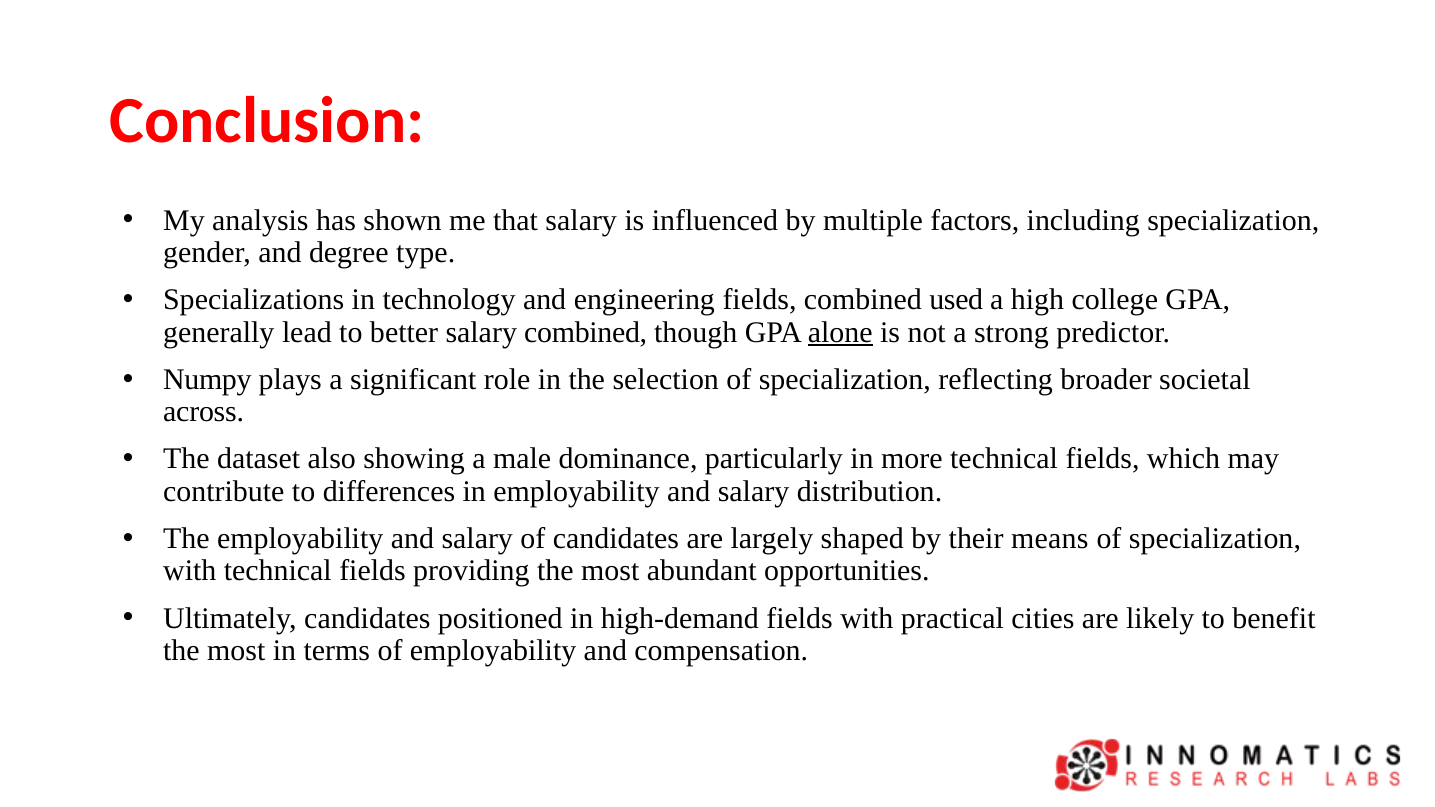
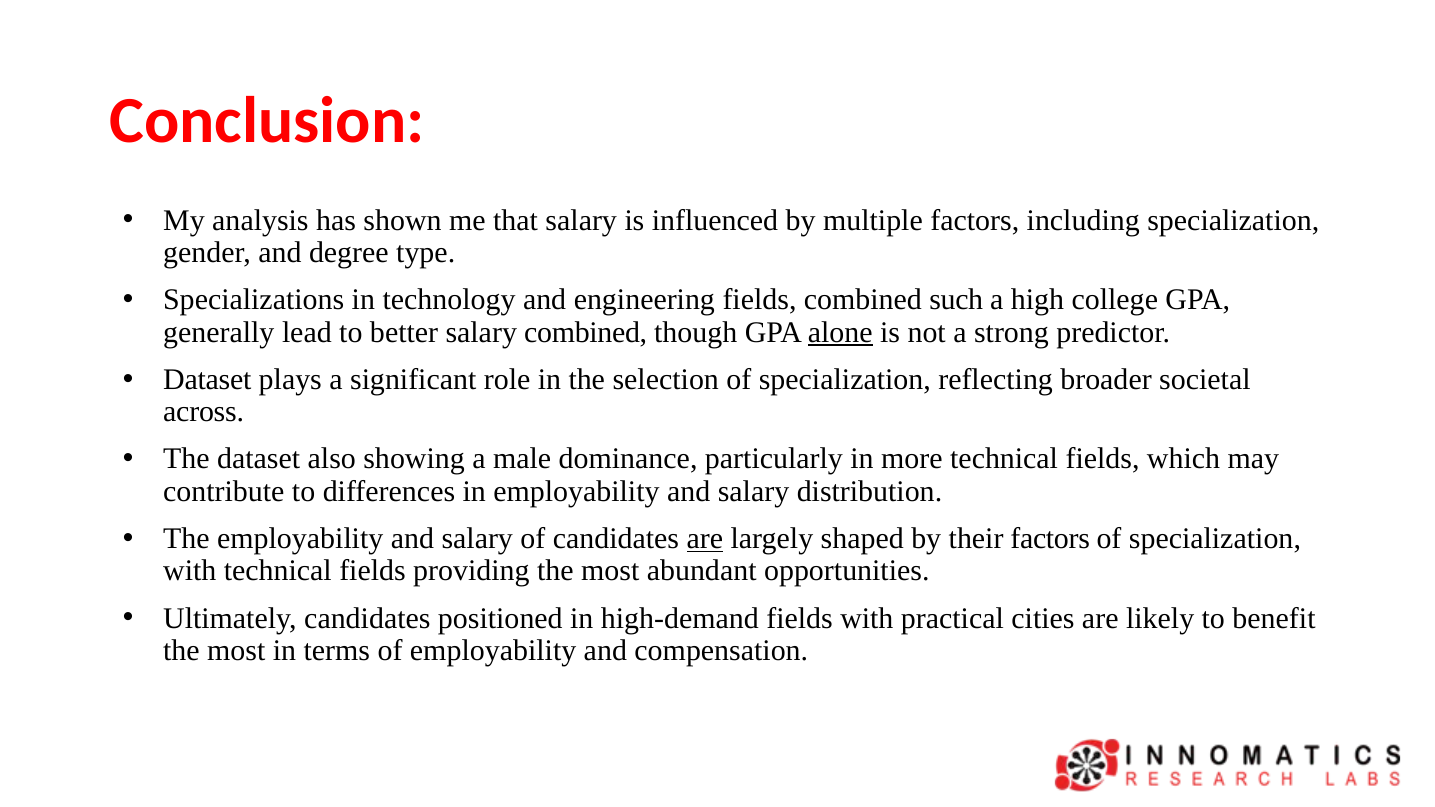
used: used -> such
Numpy at (207, 380): Numpy -> Dataset
are at (705, 539) underline: none -> present
their means: means -> factors
